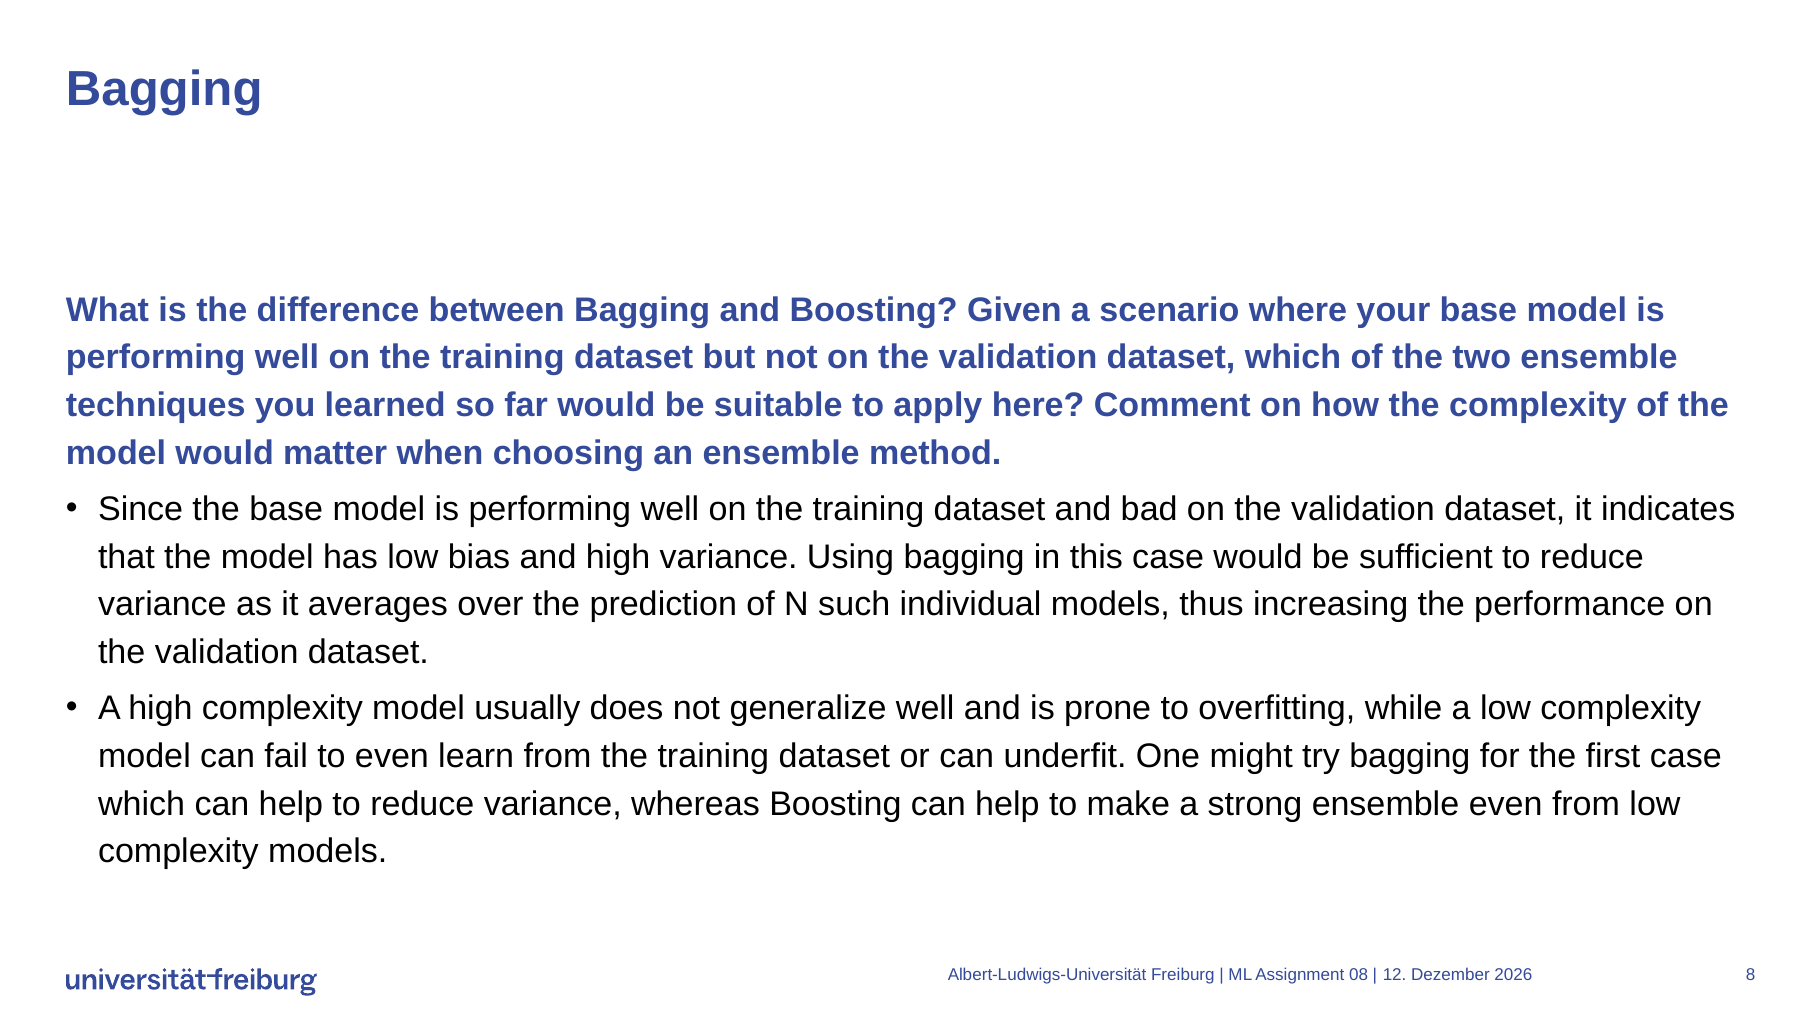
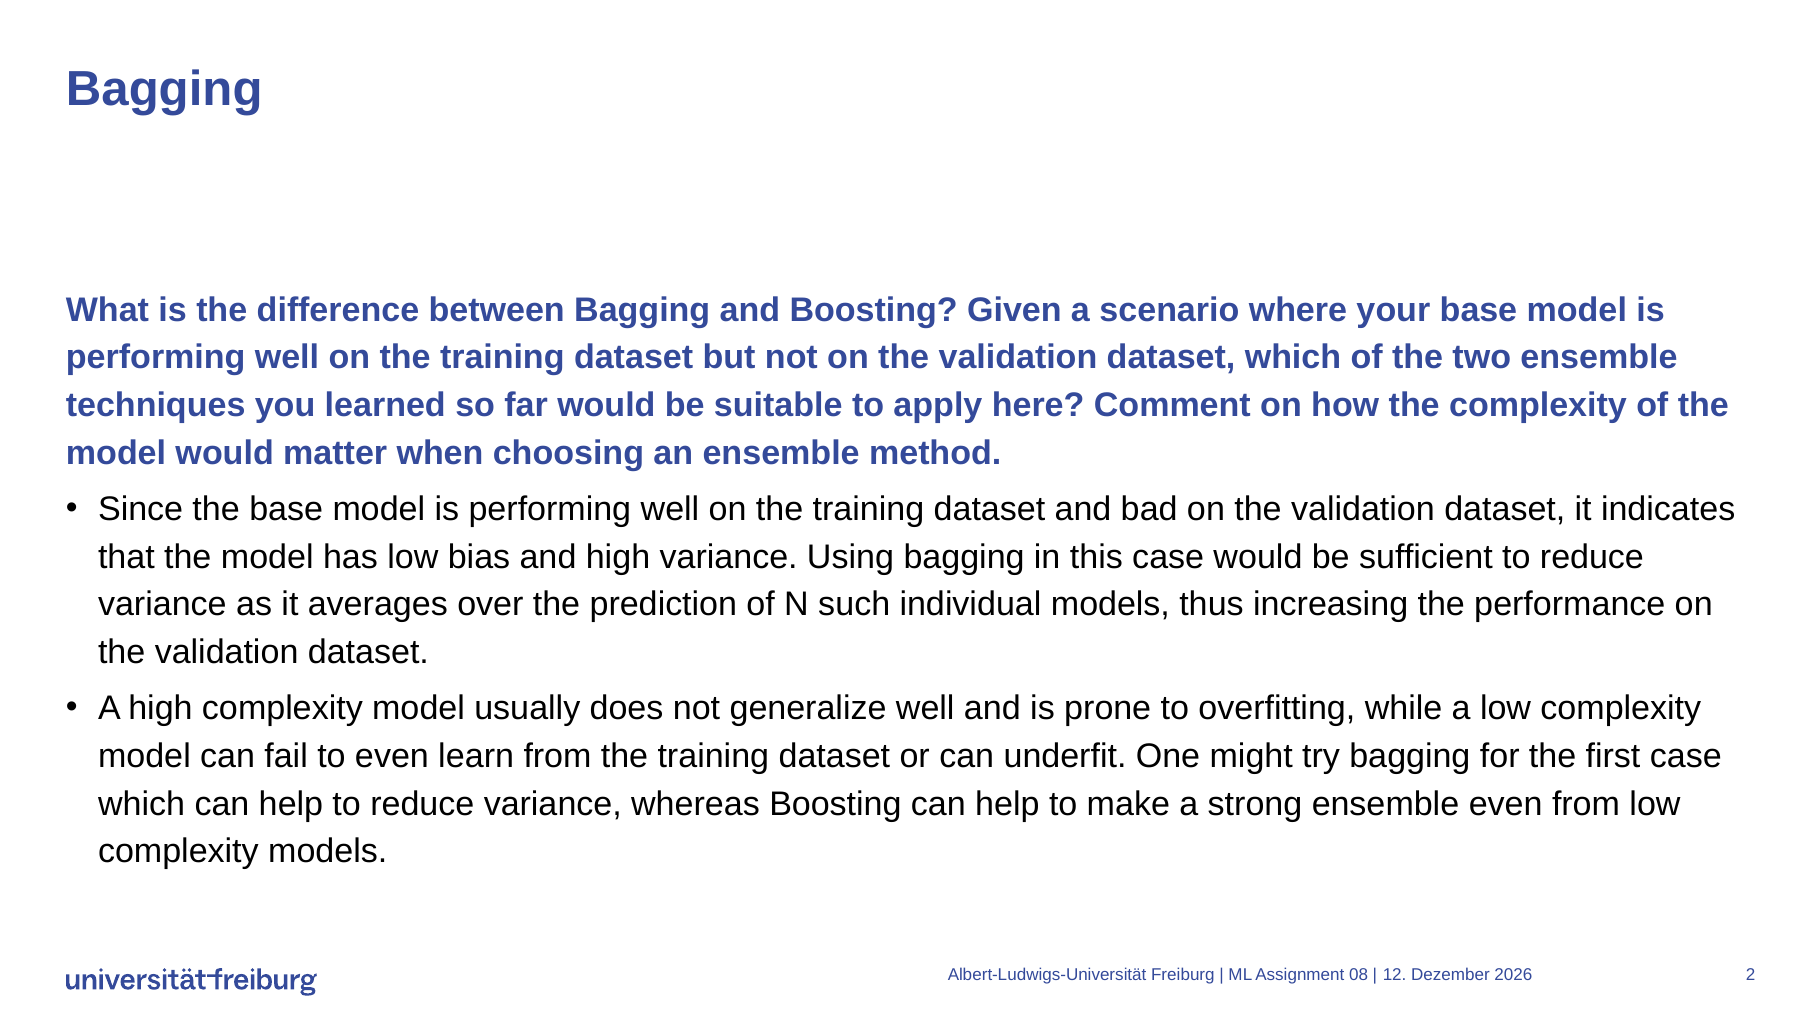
8: 8 -> 2
